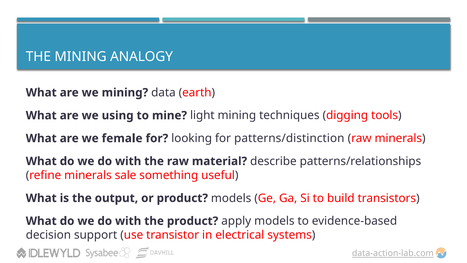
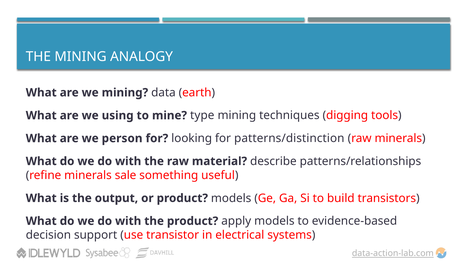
light: light -> type
female: female -> person
